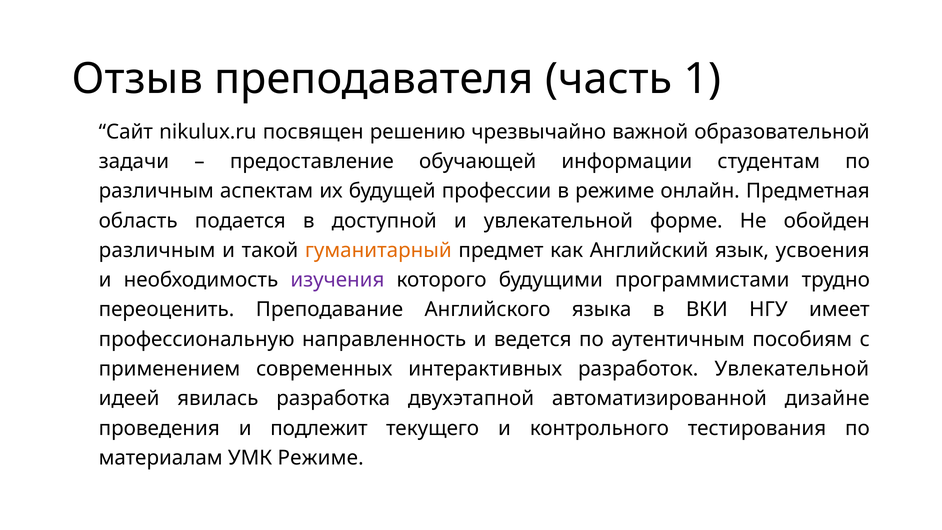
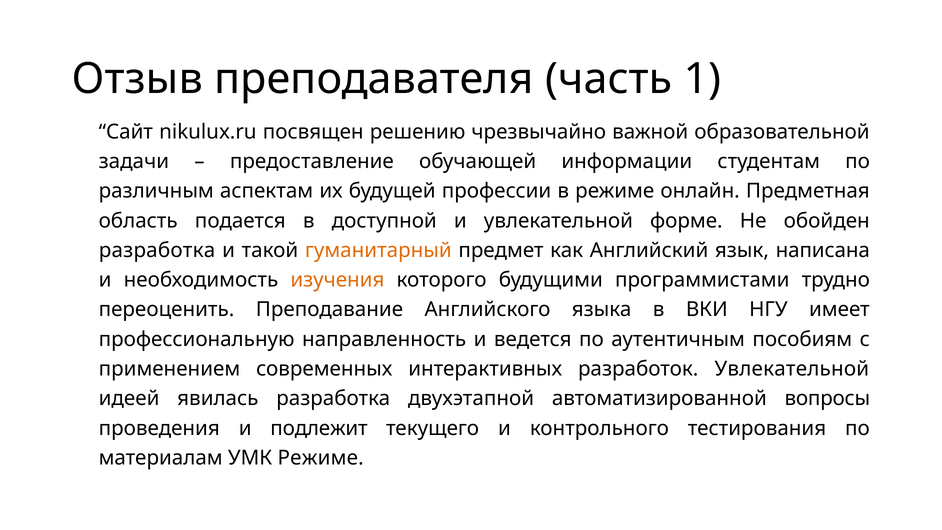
различным at (157, 250): различным -> разработка
усвоения: усвоения -> написана
изучения colour: purple -> orange
дизайне: дизайне -> вопросы
